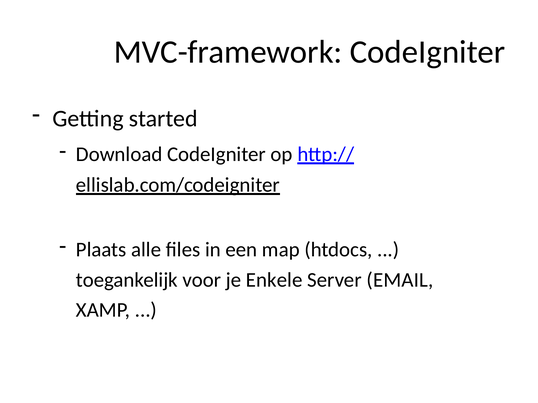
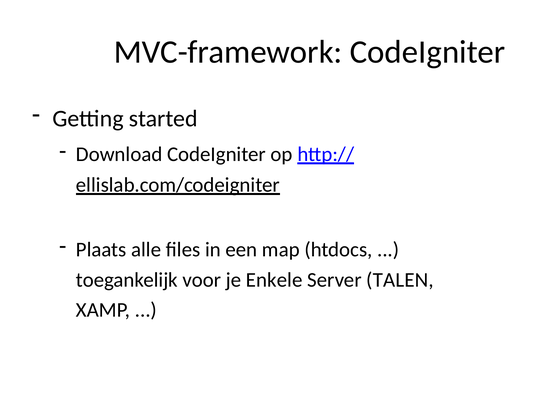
EMAIL: EMAIL -> TALEN
